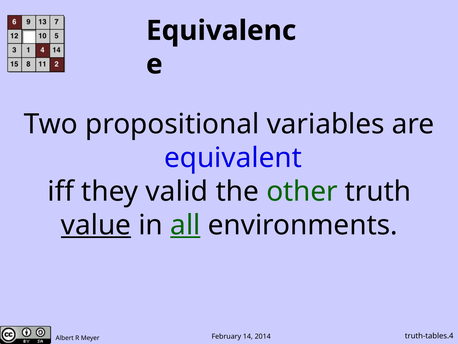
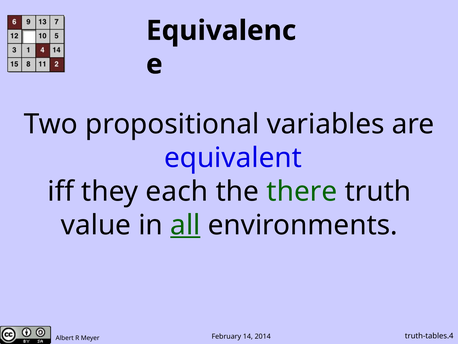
valid: valid -> each
other: other -> there
value underline: present -> none
